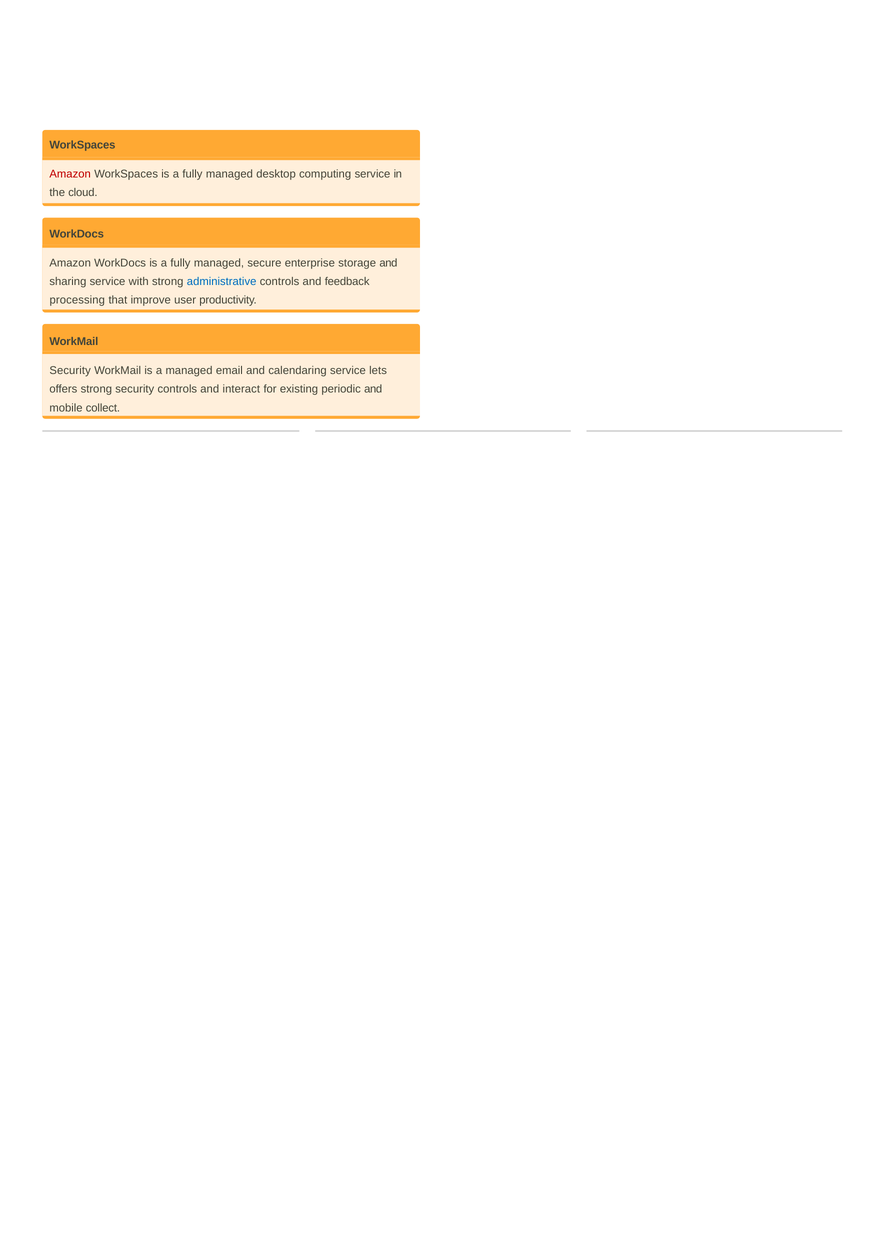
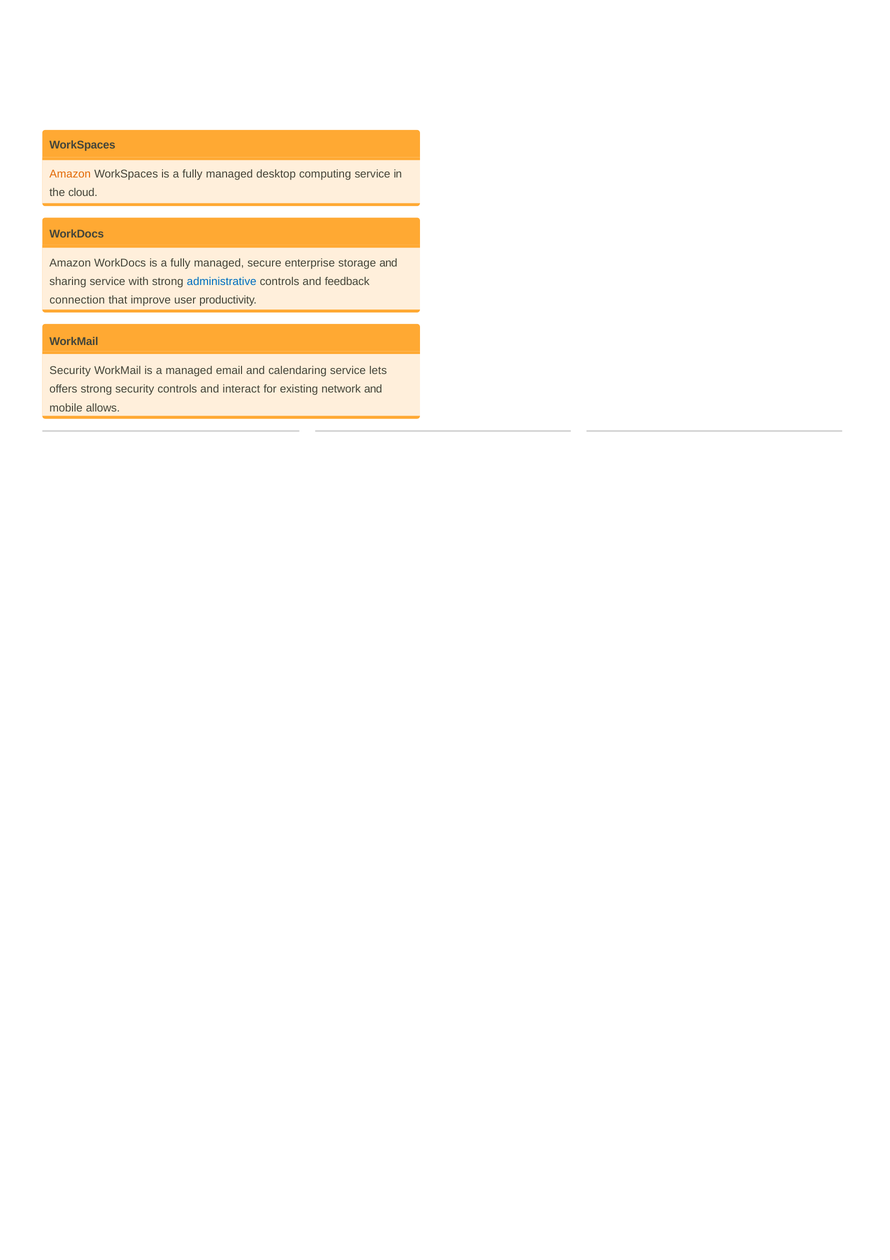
Amazon at (70, 174) colour: red -> orange
processing: processing -> connection
periodic: periodic -> network
collect: collect -> allows
